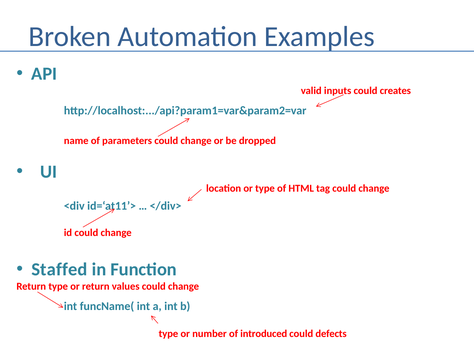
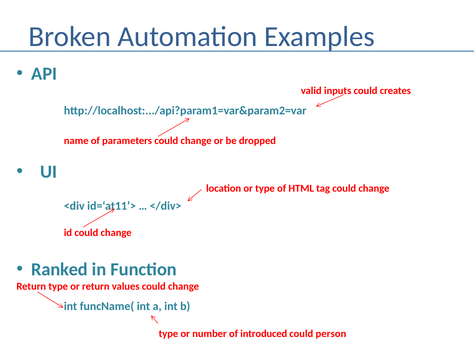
Staffed: Staffed -> Ranked
defects: defects -> person
